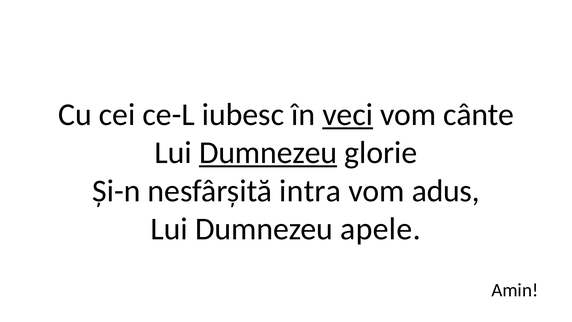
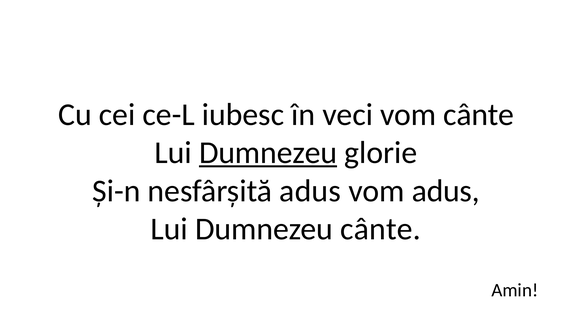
veci underline: present -> none
nesfârșită intra: intra -> adus
Dumnezeu apele: apele -> cânte
